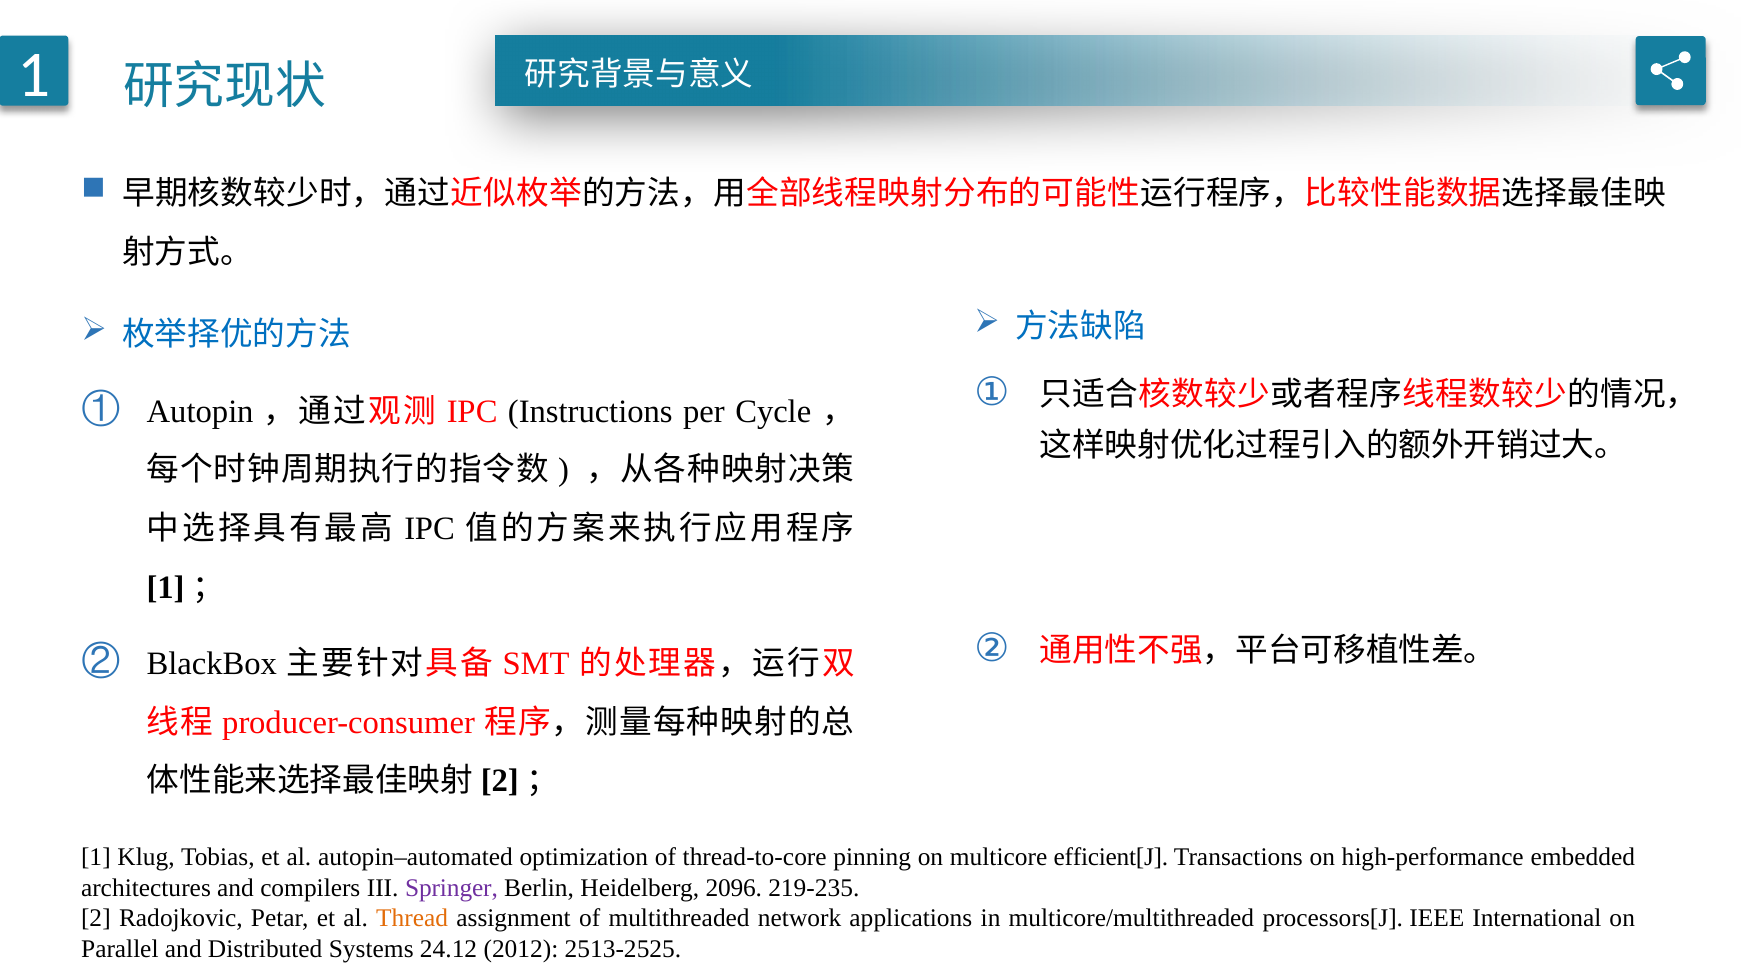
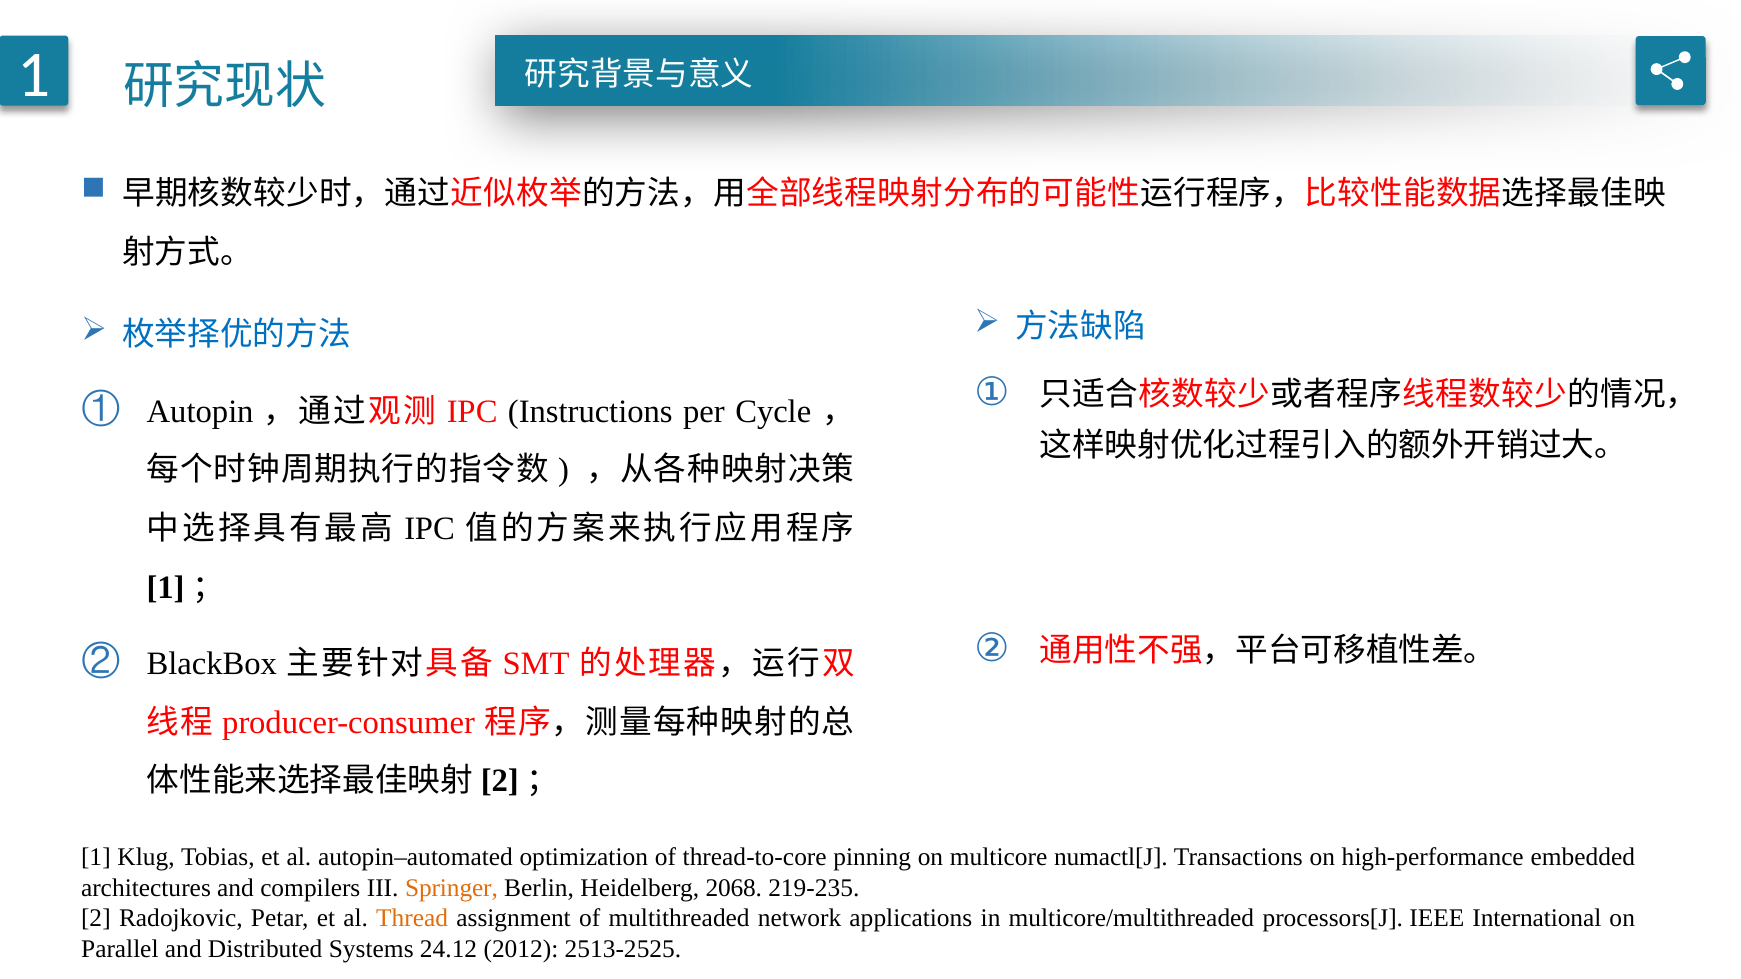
efficient[J: efficient[J -> numactl[J
Springer colour: purple -> orange
2096: 2096 -> 2068
